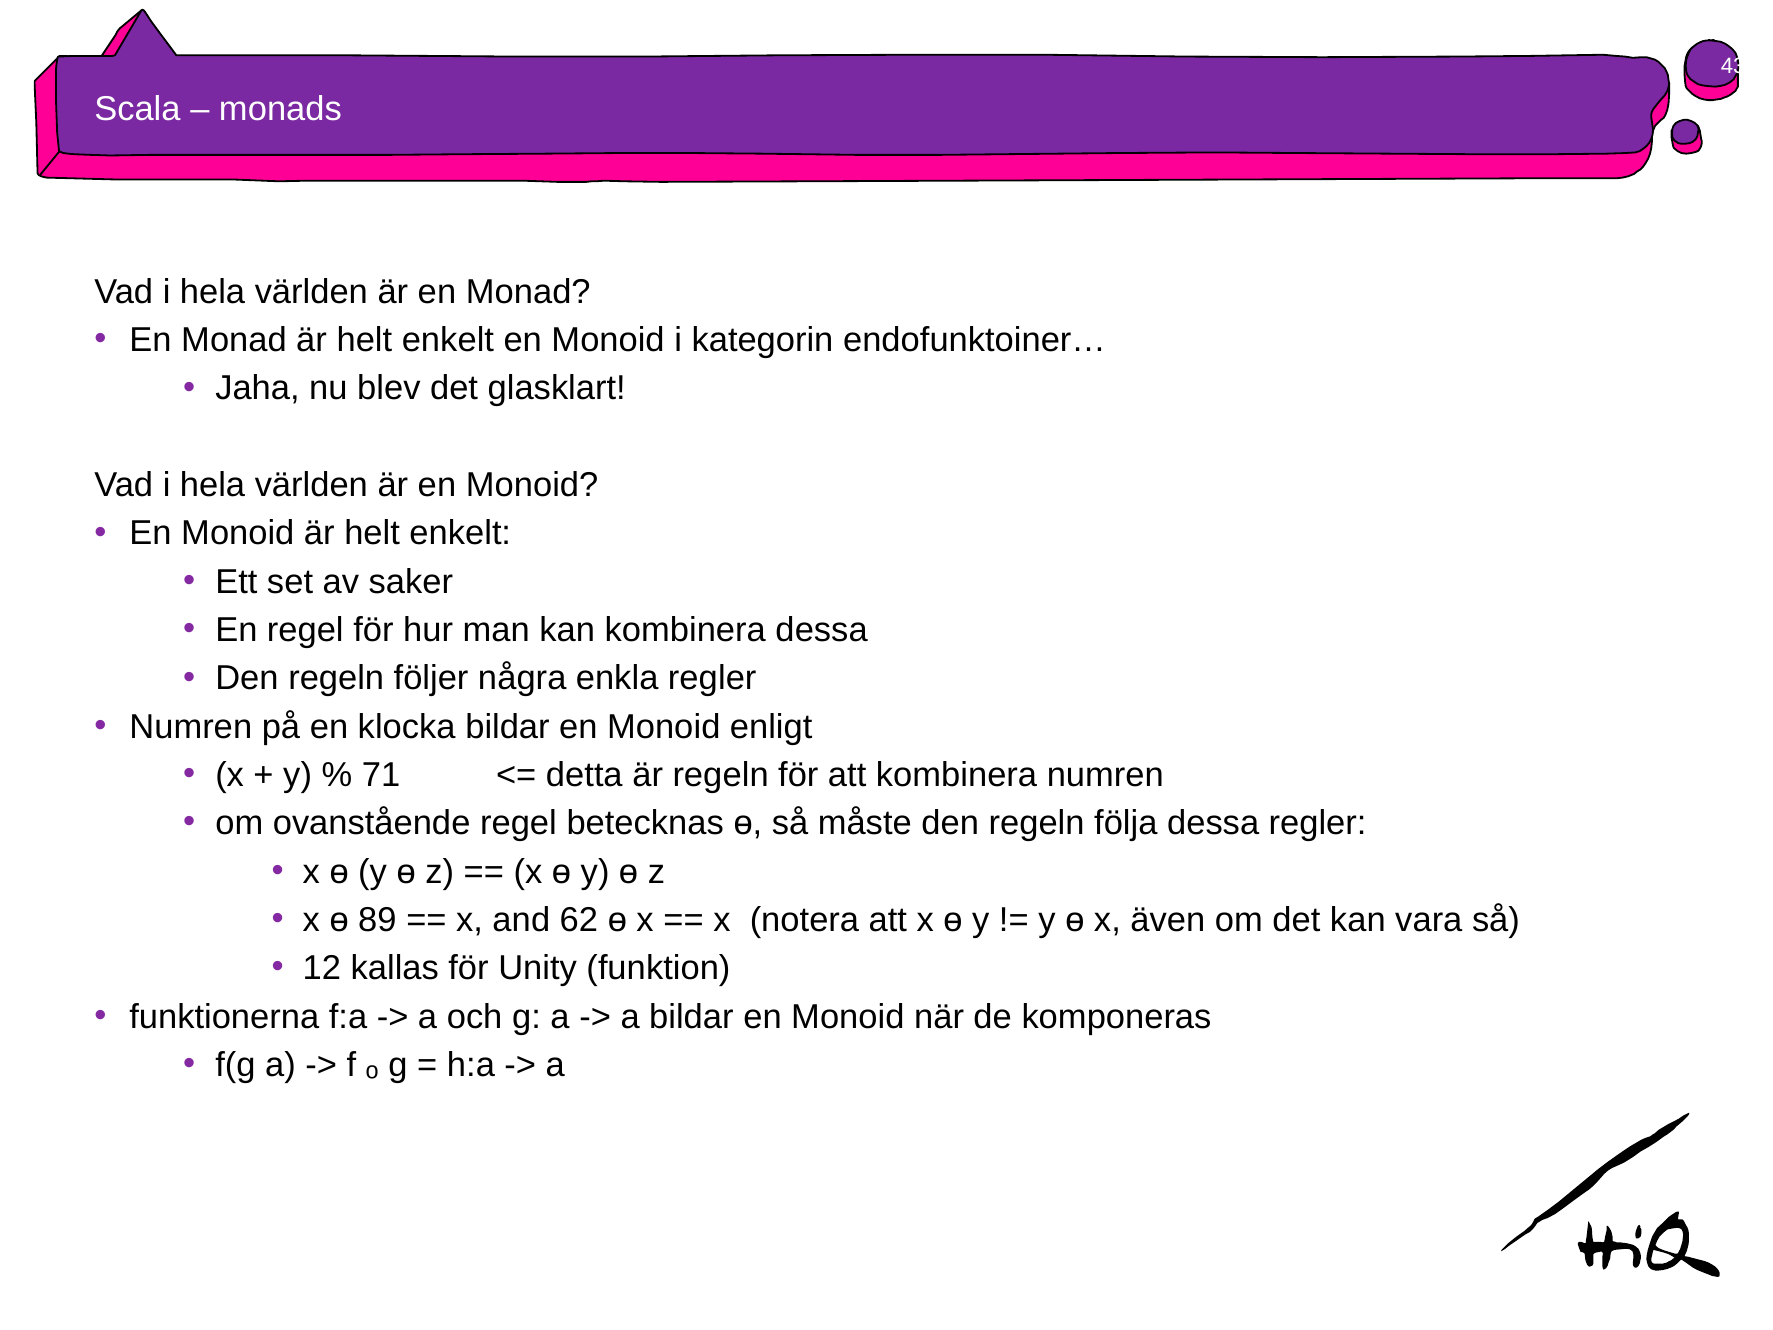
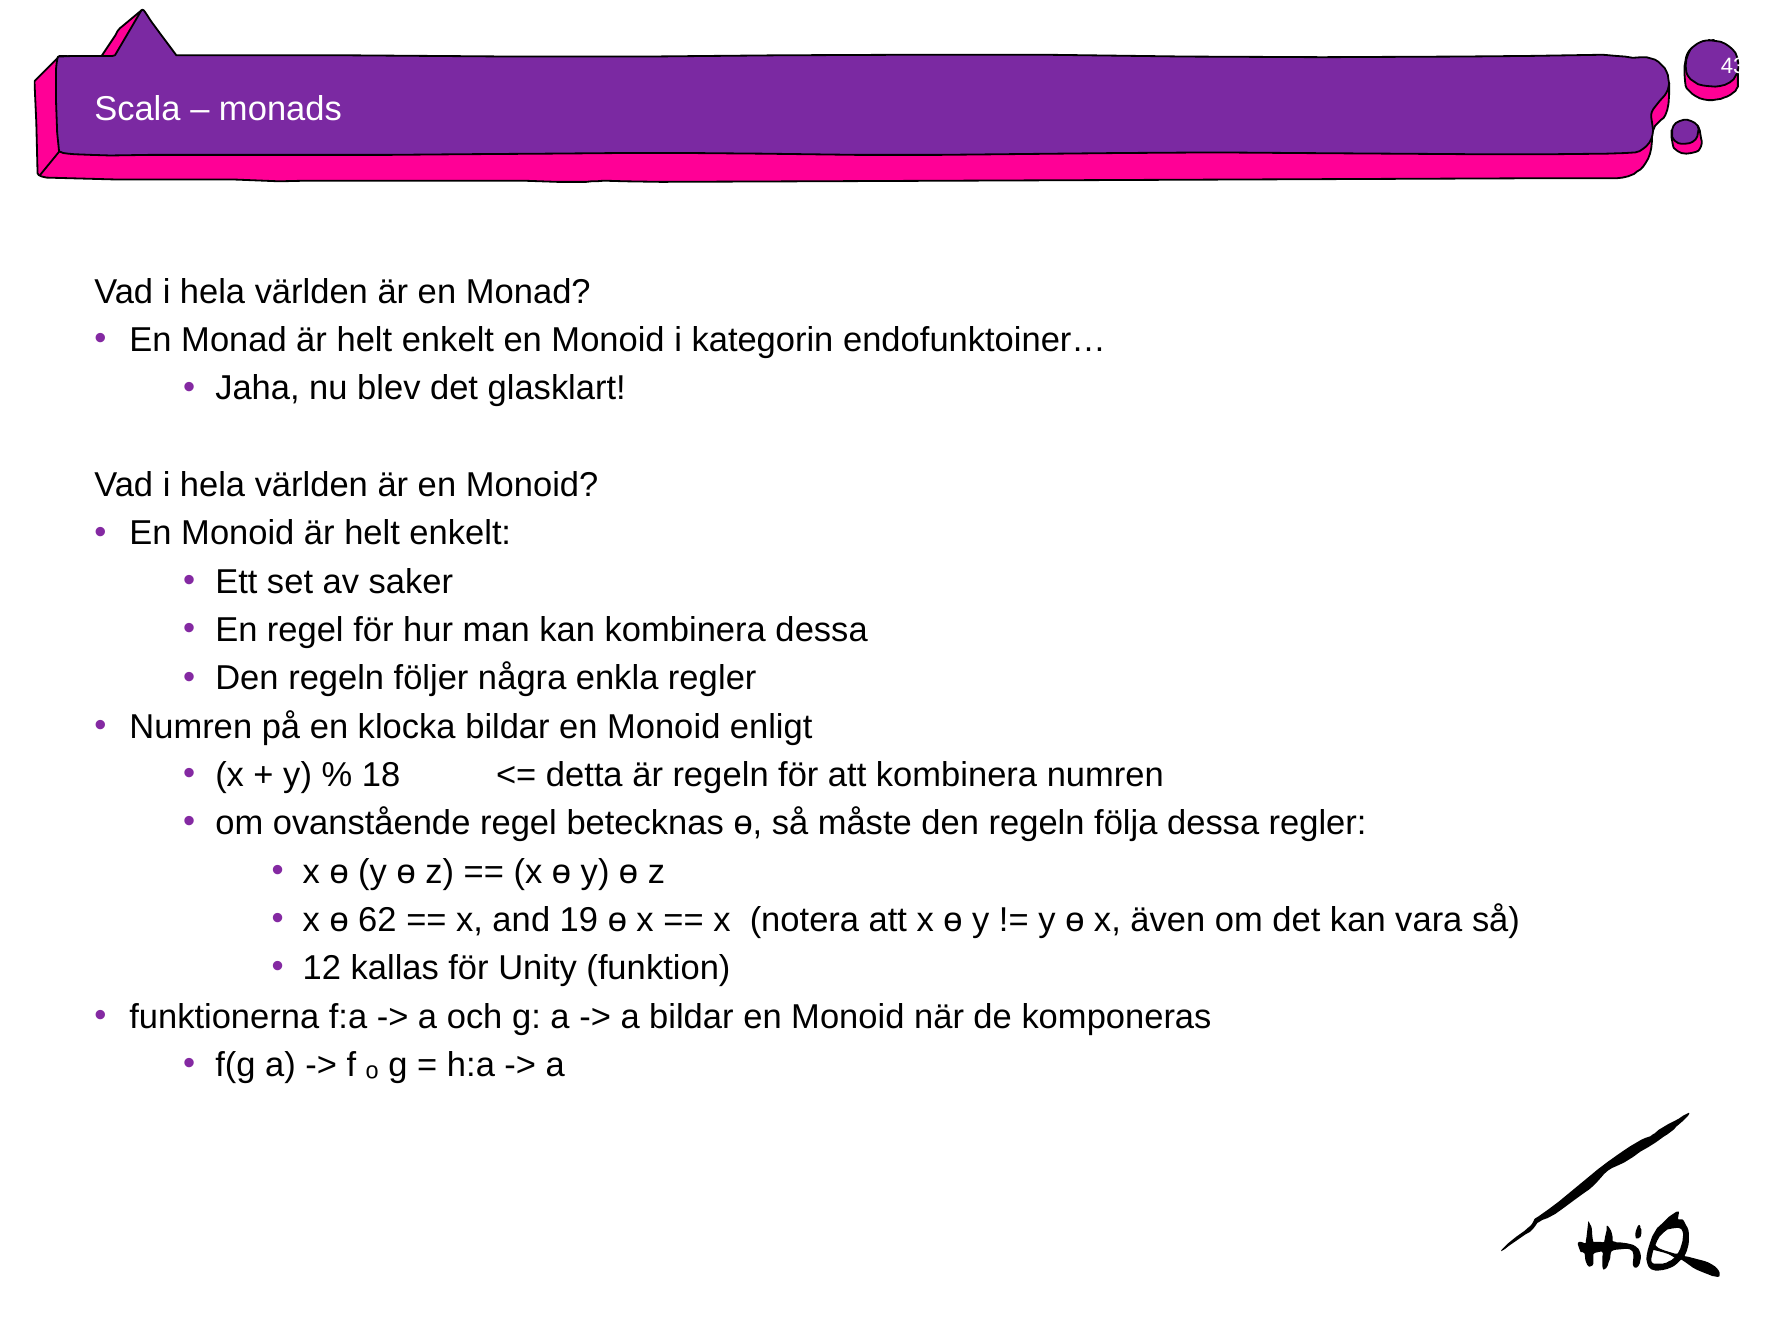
71: 71 -> 18
89: 89 -> 62
62: 62 -> 19
